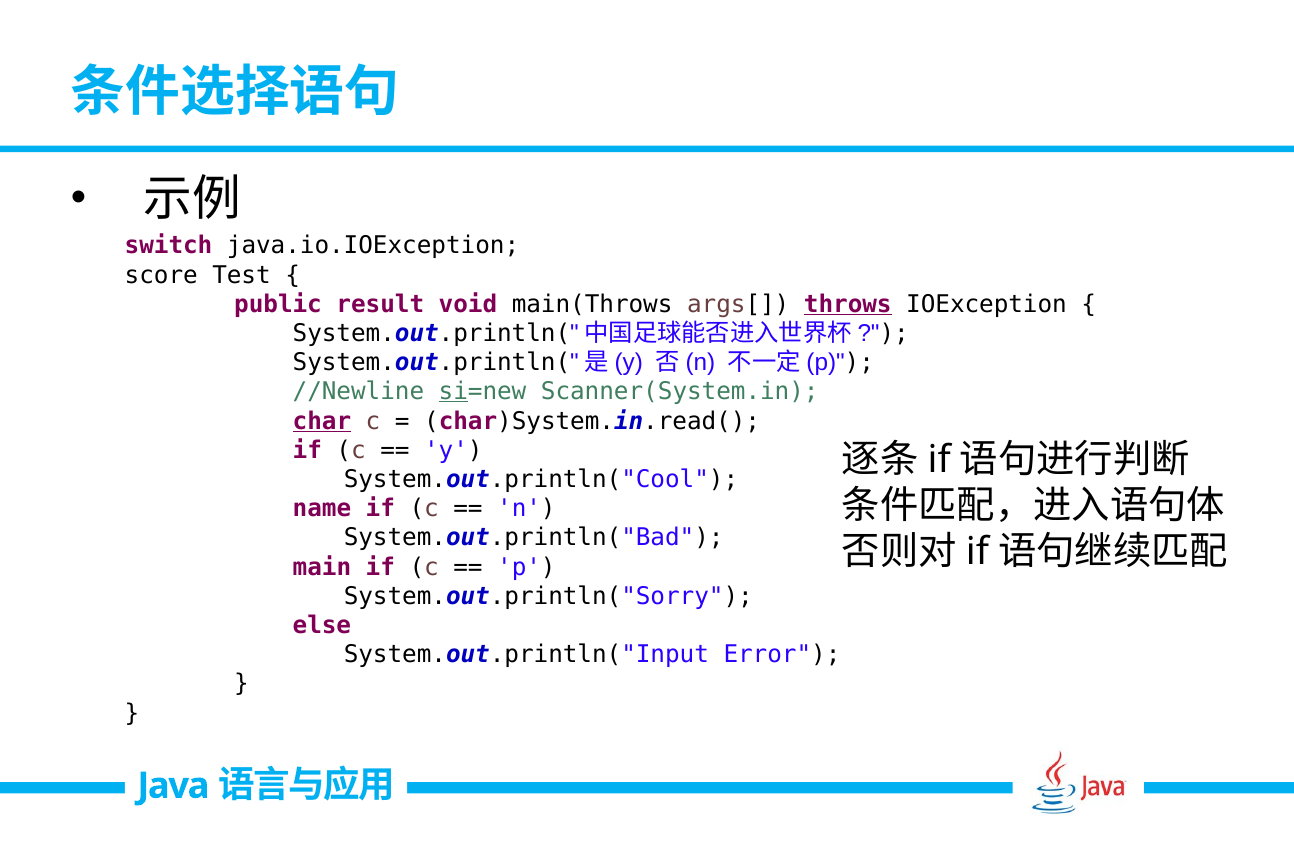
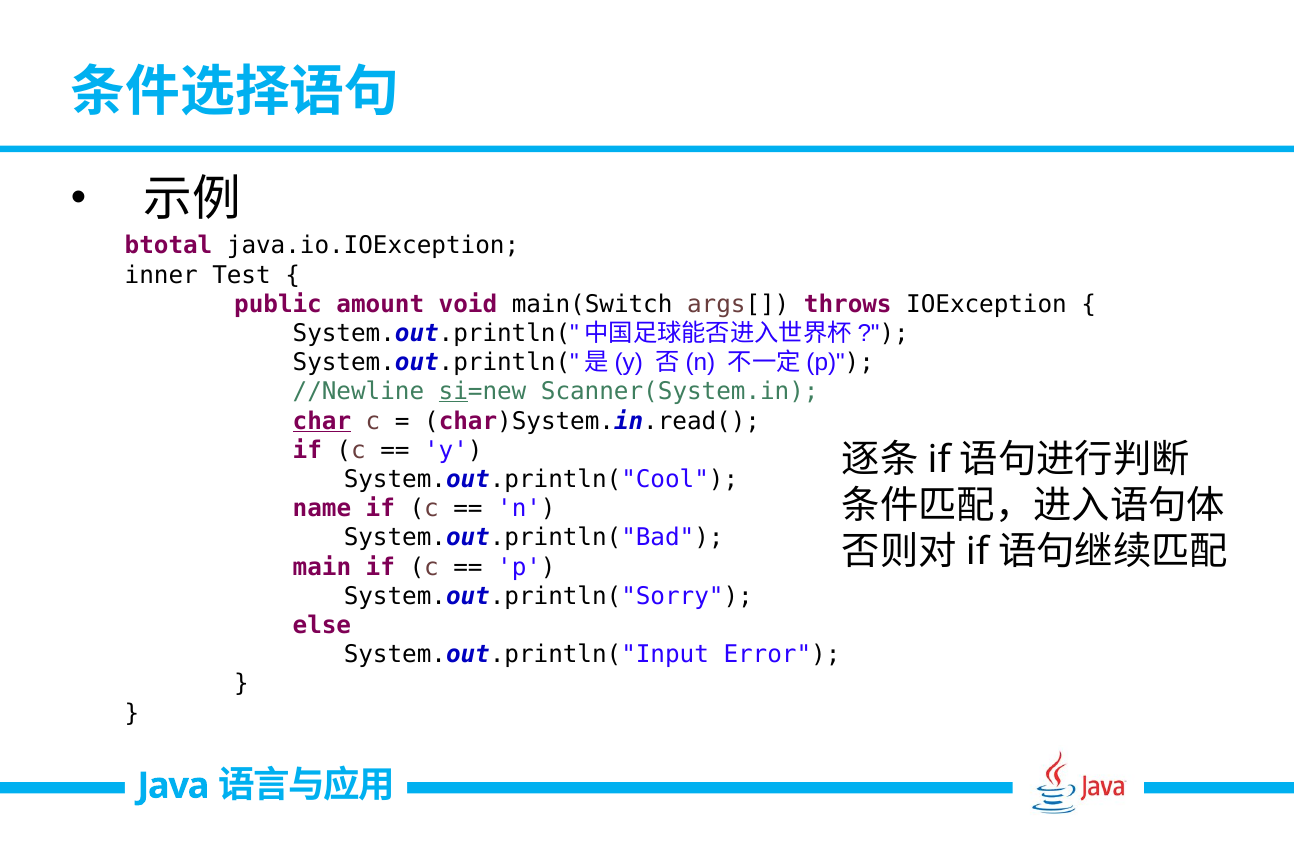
switch: switch -> btotal
score: score -> inner
result: result -> amount
main(Throws: main(Throws -> main(Switch
throws underline: present -> none
